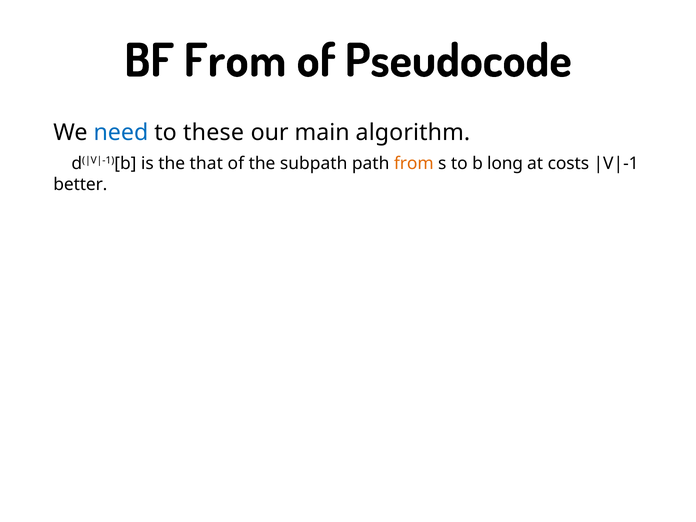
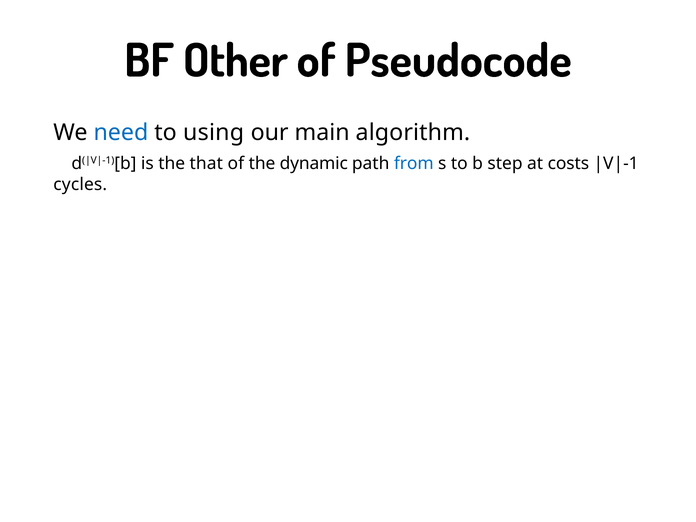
BF From: From -> Other
these: these -> using
subpath: subpath -> dynamic
from at (414, 163) colour: orange -> blue
long: long -> step
better: better -> cycles
